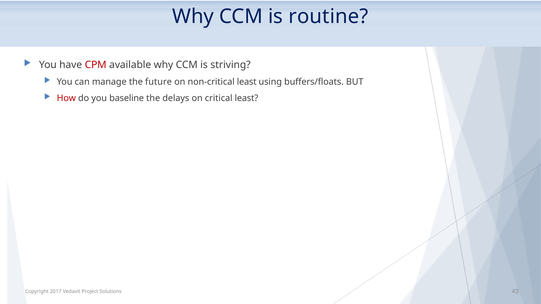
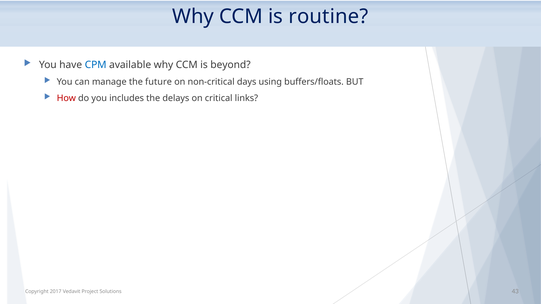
CPM colour: red -> blue
striving: striving -> beyond
non-critical least: least -> days
baseline: baseline -> includes
critical least: least -> links
